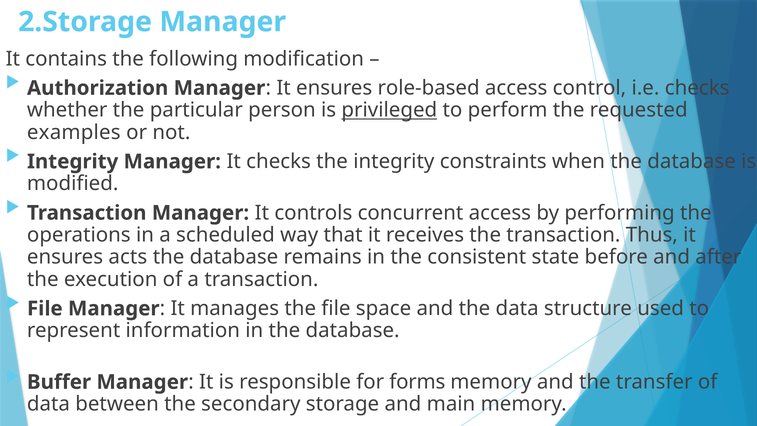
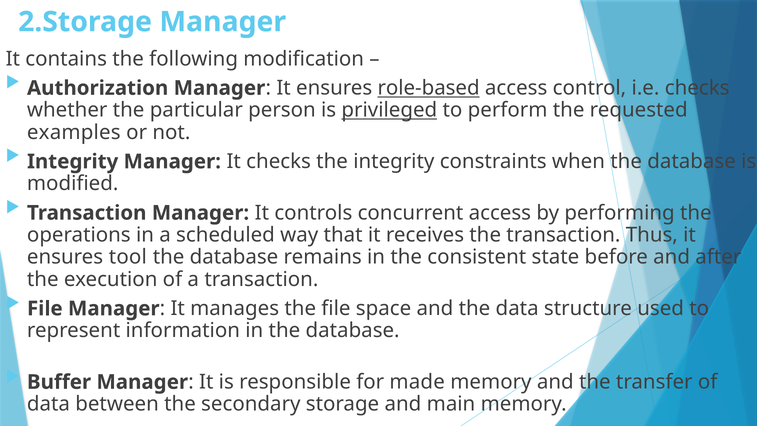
role-based underline: none -> present
acts: acts -> tool
forms: forms -> made
